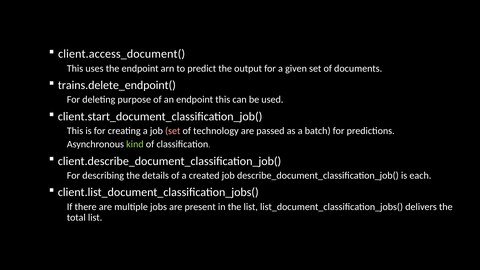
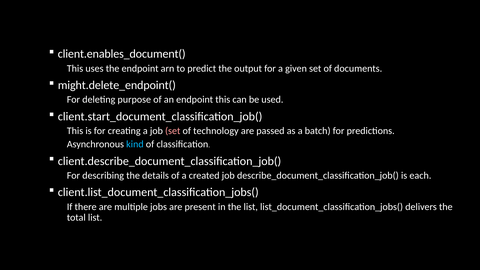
client.access_document(: client.access_document( -> client.enables_document(
trains.delete_endpoint(: trains.delete_endpoint( -> might.delete_endpoint(
kind colour: light green -> light blue
